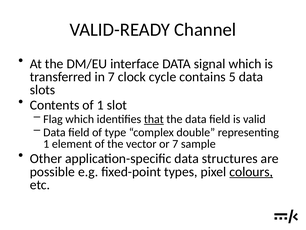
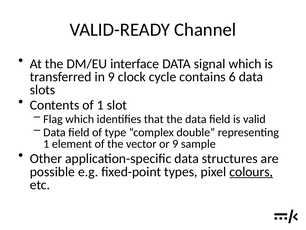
in 7: 7 -> 9
5: 5 -> 6
that underline: present -> none
or 7: 7 -> 9
